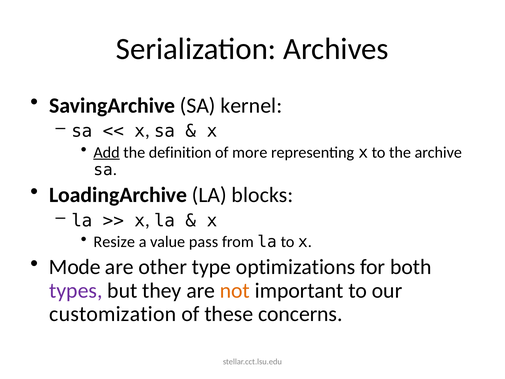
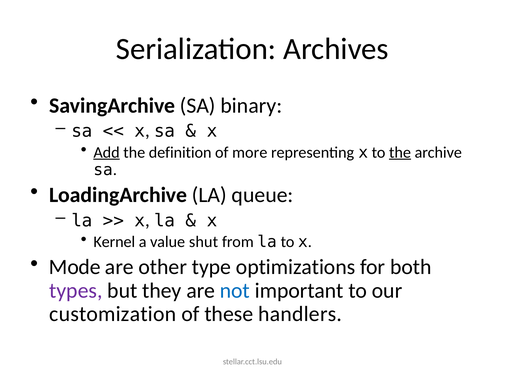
kernel: kernel -> binary
the at (400, 152) underline: none -> present
blocks: blocks -> queue
Resize: Resize -> Kernel
pass: pass -> shut
not colour: orange -> blue
concerns: concerns -> handlers
